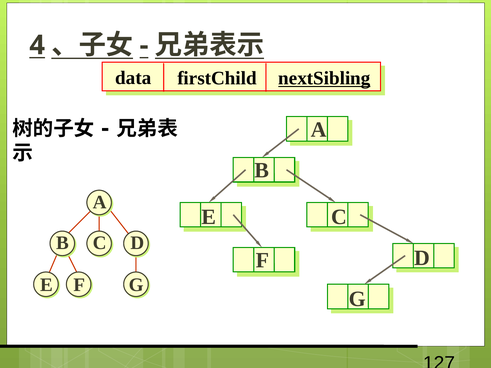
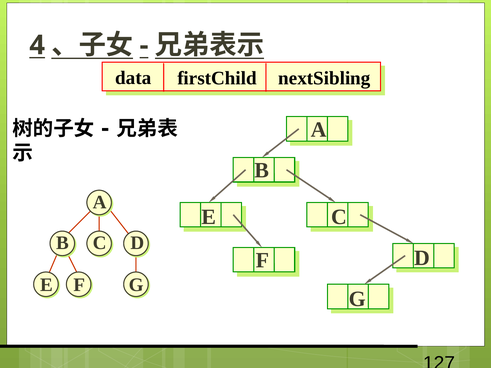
nextSibling underline: present -> none
